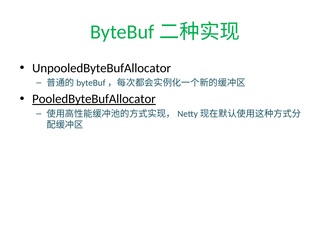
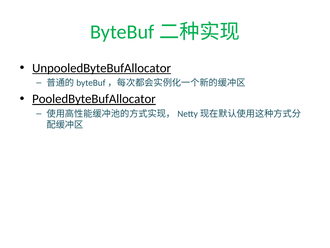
UnpooledByteBufAllocator underline: none -> present
